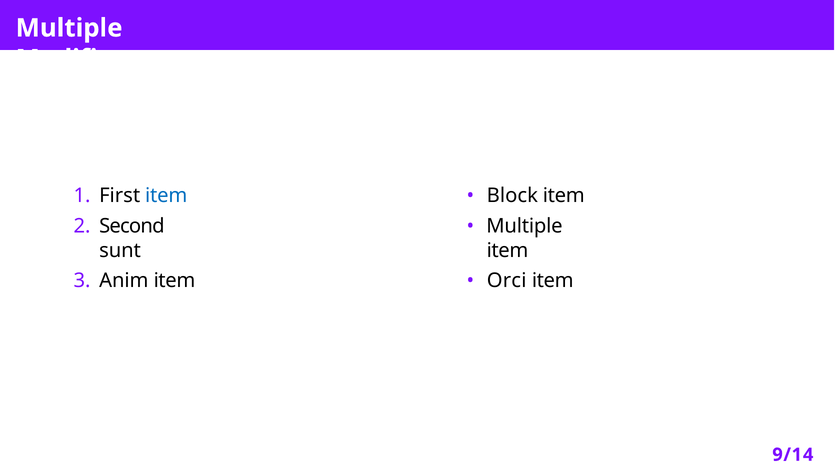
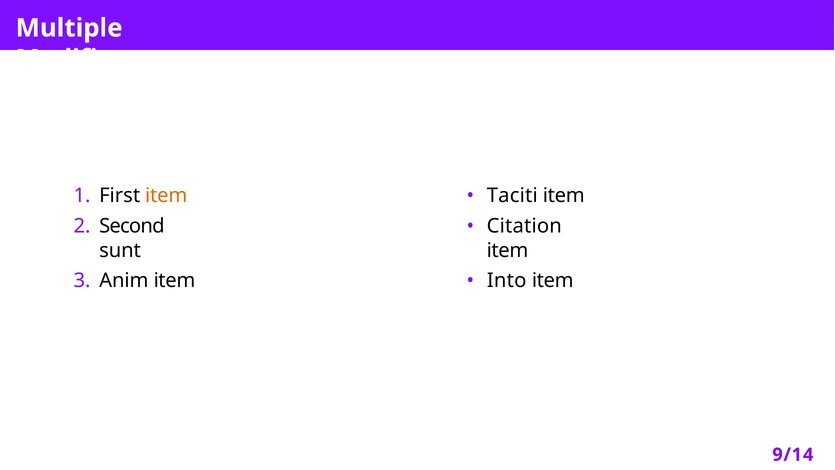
Block: Block -> Taciti
item at (166, 196) colour: blue -> orange
Multiple at (524, 226): Multiple -> Citation
Orci: Orci -> Into
